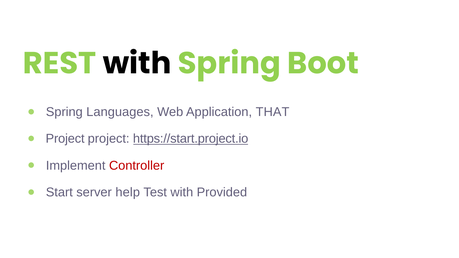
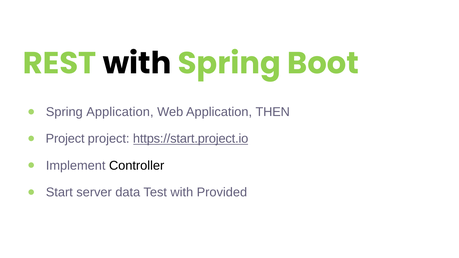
Spring Languages: Languages -> Application
THAT: THAT -> THEN
Controller colour: red -> black
help: help -> data
